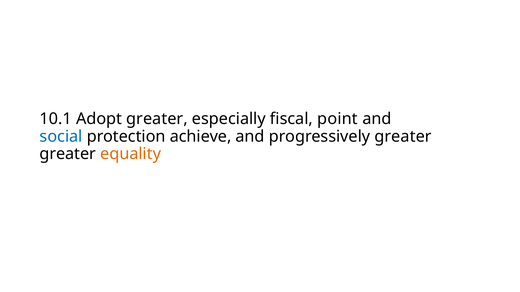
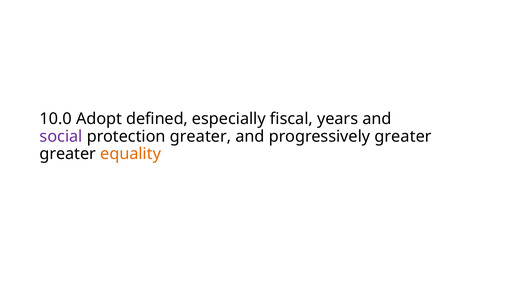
10.1: 10.1 -> 10.0
Adopt greater: greater -> defined
point: point -> years
social colour: blue -> purple
protection achieve: achieve -> greater
